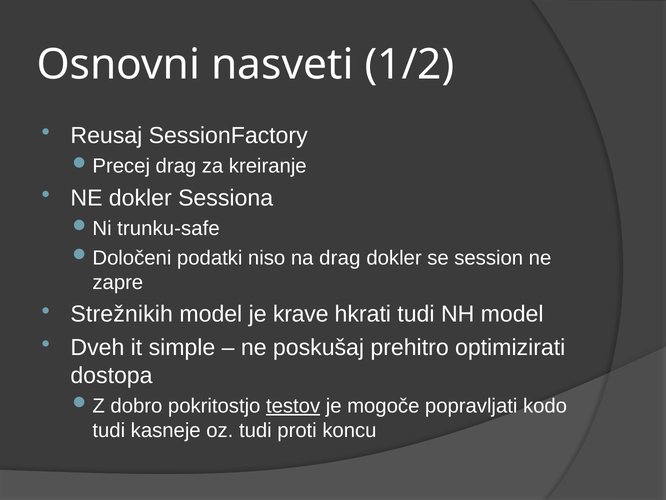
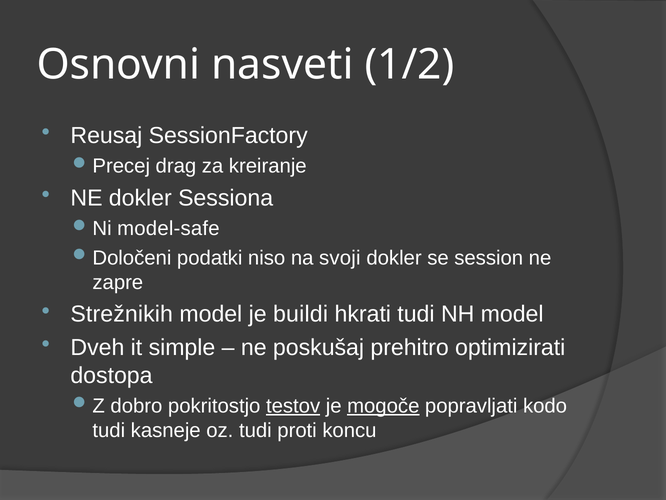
trunku-safe: trunku-safe -> model-safe
na drag: drag -> svoji
krave: krave -> buildi
mogoče underline: none -> present
